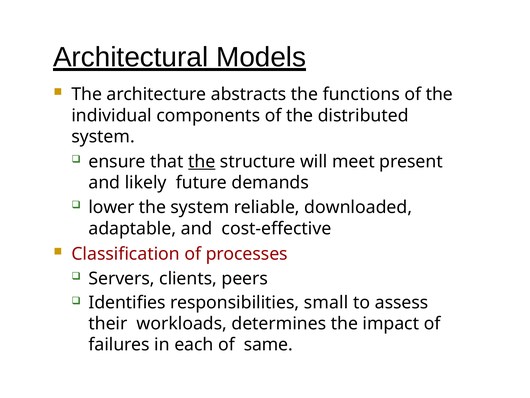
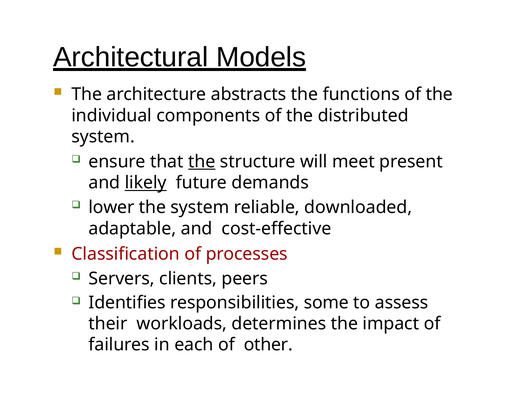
likely underline: none -> present
small: small -> some
same: same -> other
